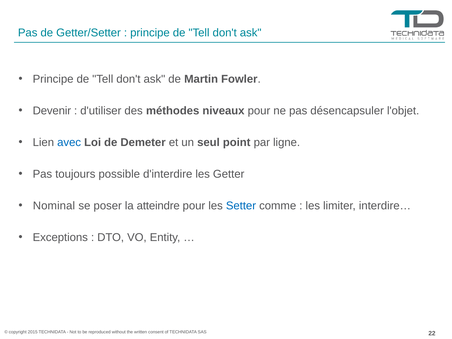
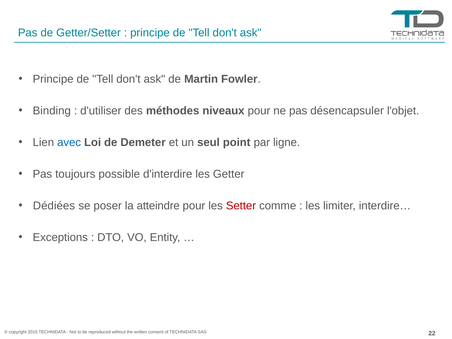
Devenir: Devenir -> Binding
Nominal: Nominal -> Dédiées
Setter colour: blue -> red
